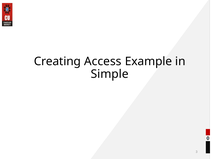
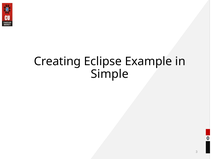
Access: Access -> Eclipse
